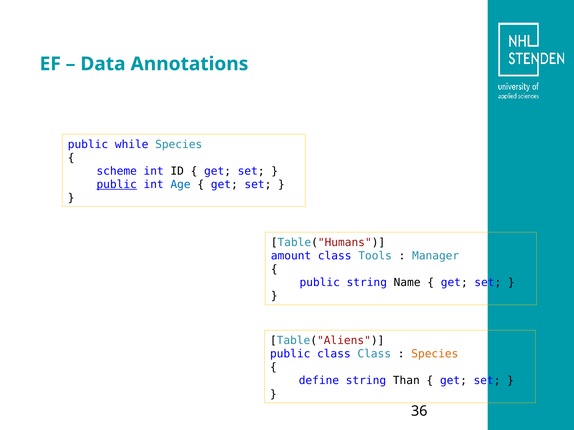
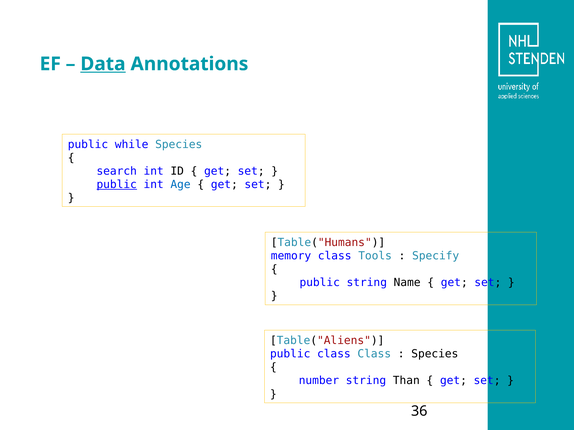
Data underline: none -> present
scheme: scheme -> search
amount: amount -> memory
Manager: Manager -> Specify
Species at (435, 354) colour: orange -> black
define: define -> number
